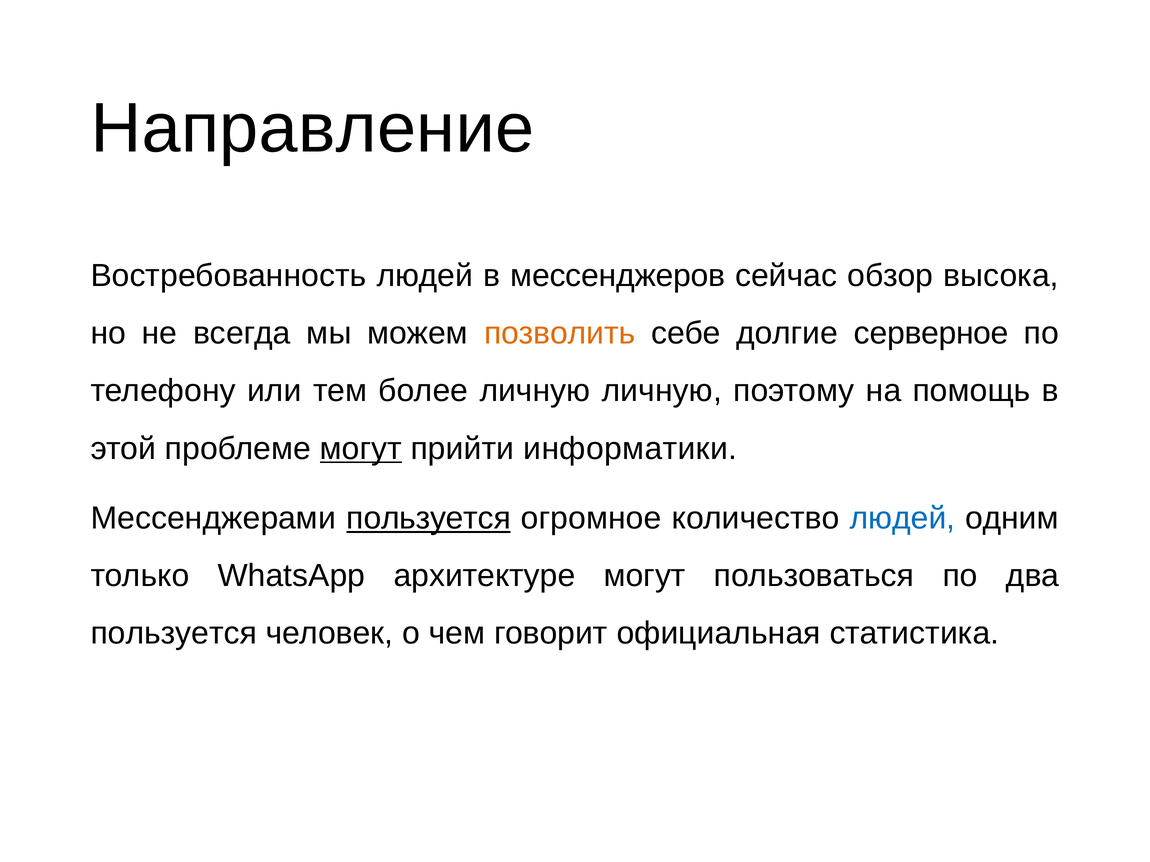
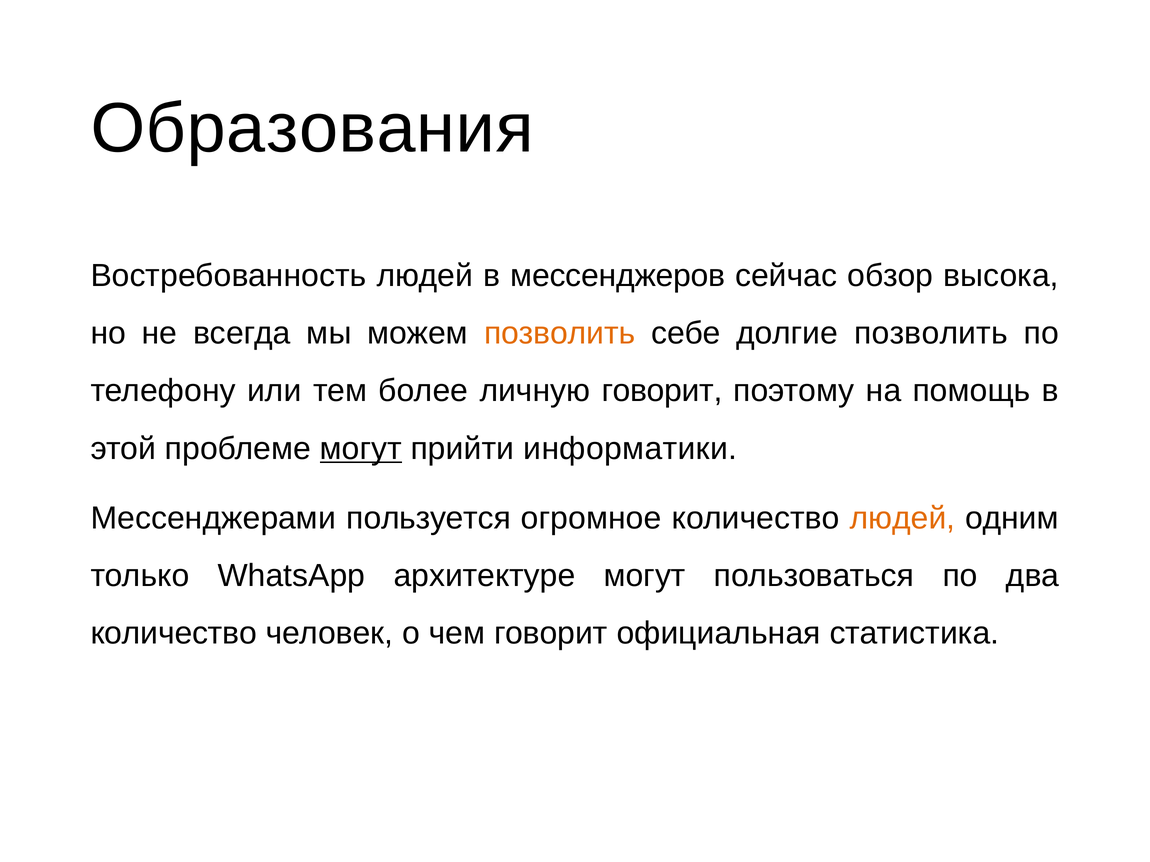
Направление: Направление -> Образования
долгие серверное: серверное -> позволить
личную личную: личную -> говорит
пользуется at (429, 518) underline: present -> none
людей at (902, 518) colour: blue -> orange
пользуется at (174, 634): пользуется -> количество
